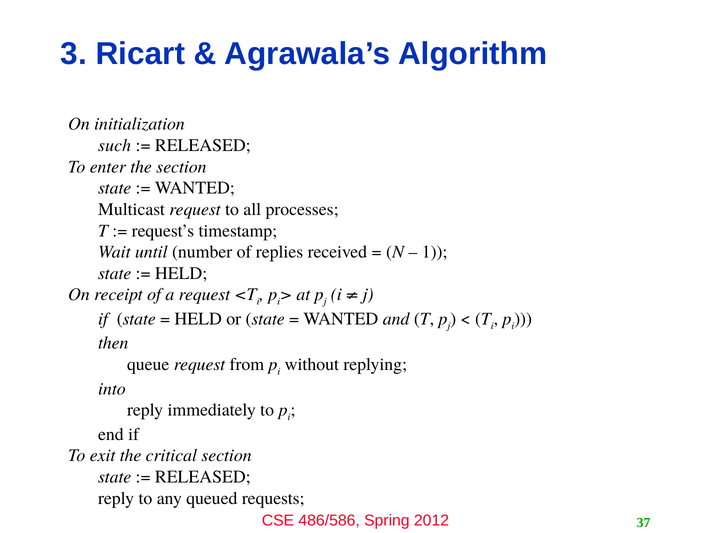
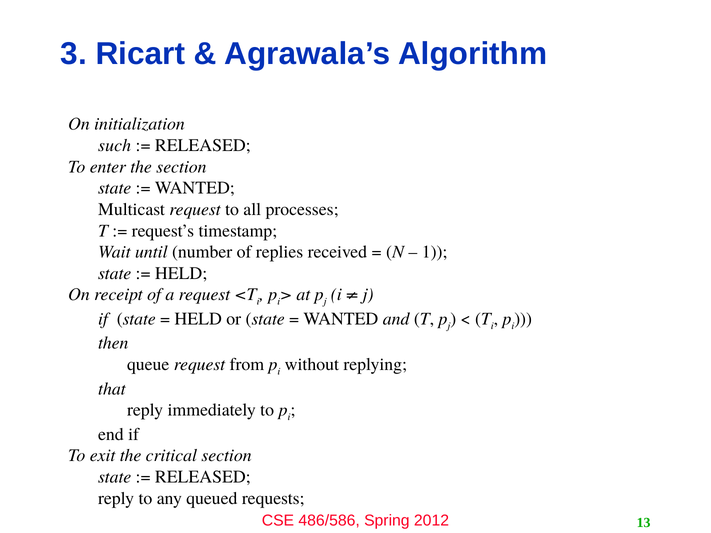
into: into -> that
37: 37 -> 13
